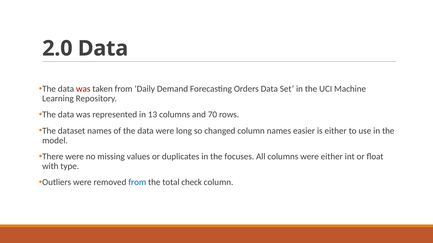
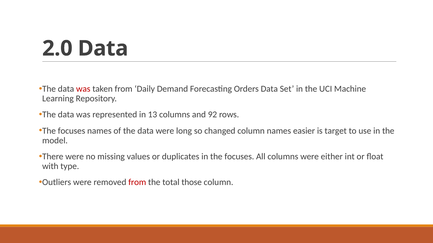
70: 70 -> 92
dataset at (72, 131): dataset -> focuses
is either: either -> target
from at (137, 183) colour: blue -> red
check: check -> those
